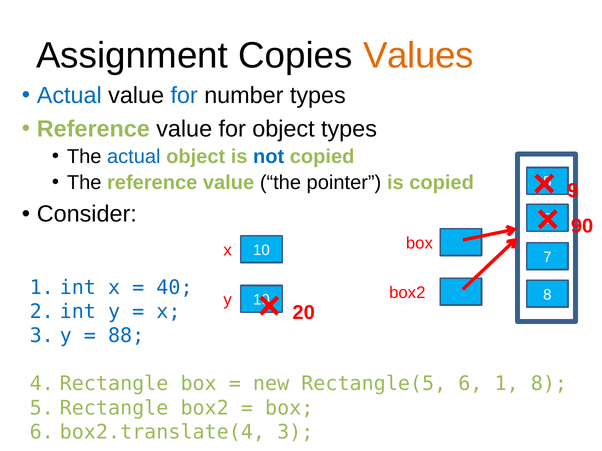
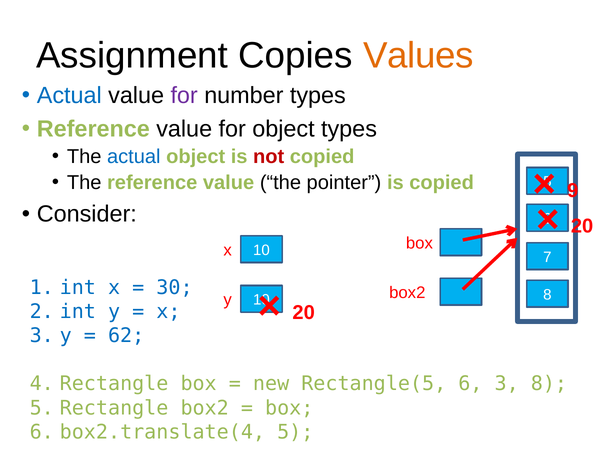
for at (184, 95) colour: blue -> purple
not colour: blue -> red
90 at (582, 226): 90 -> 20
40: 40 -> 30
88: 88 -> 62
6 1: 1 -> 3
box2.translate(4 3: 3 -> 5
